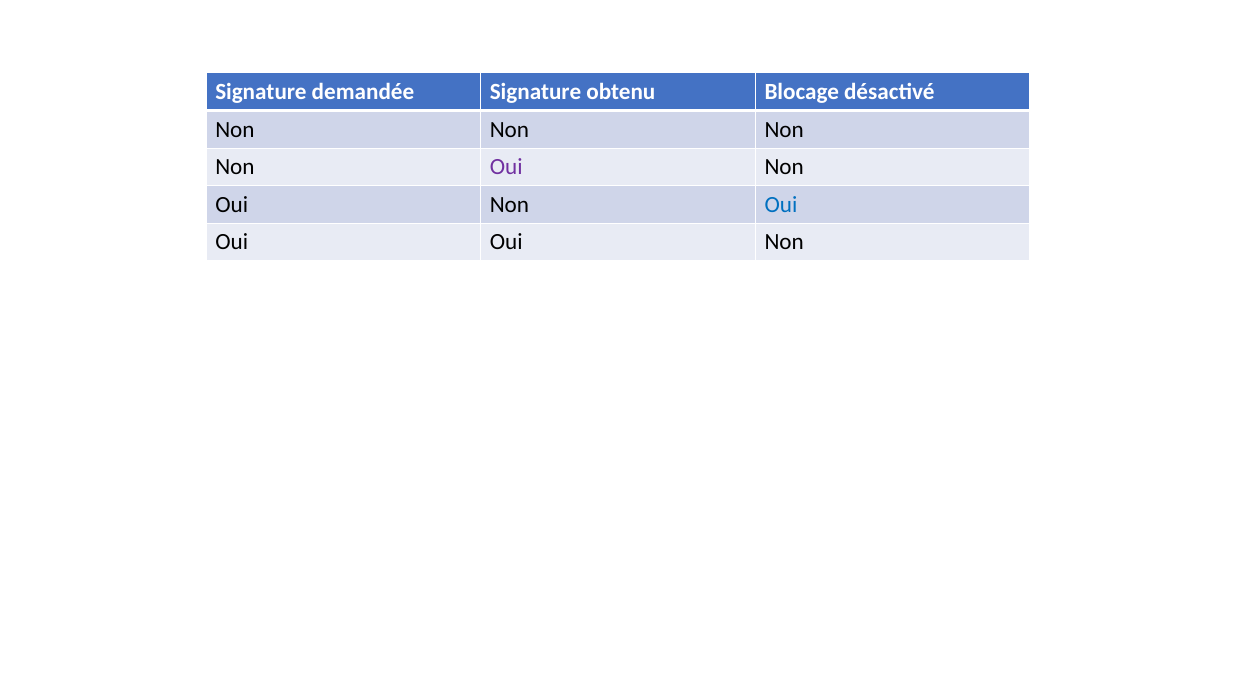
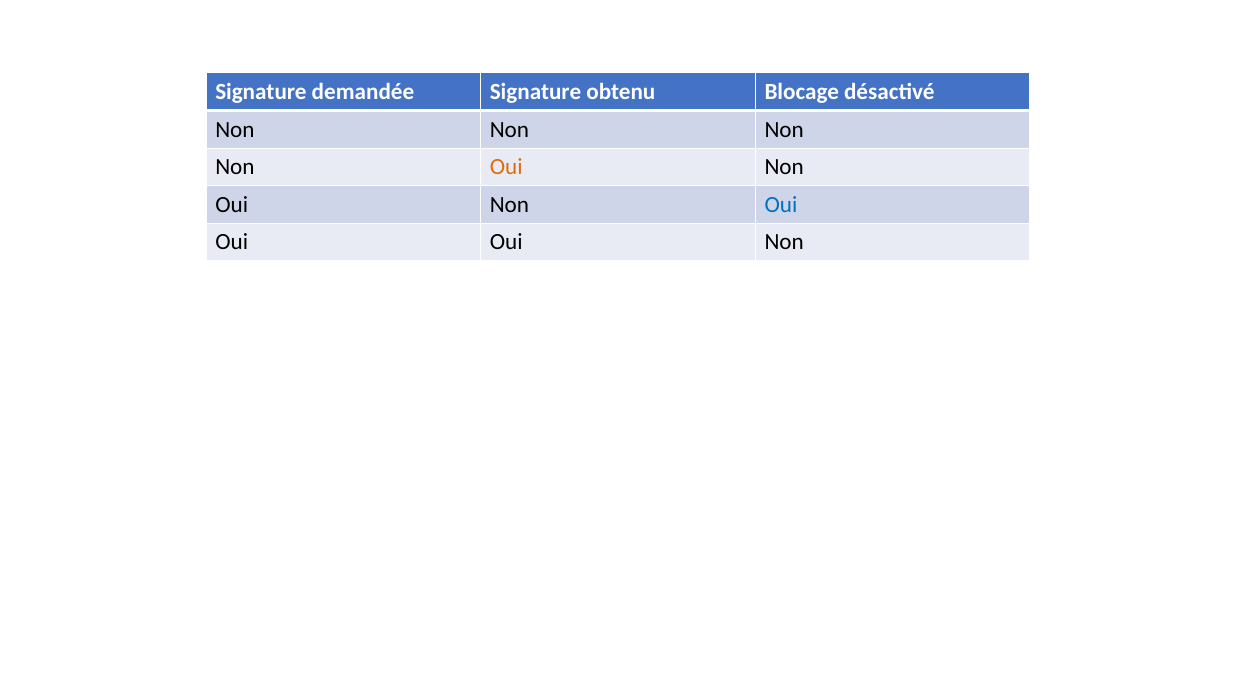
Oui at (506, 167) colour: purple -> orange
